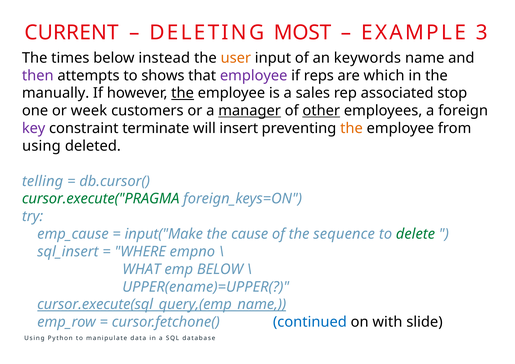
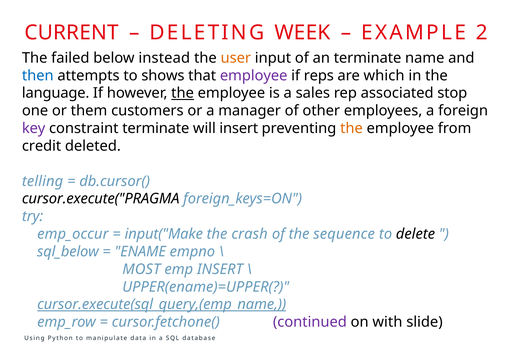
MOST: MOST -> WEEK
3: 3 -> 2
times: times -> failed
an keywords: keywords -> terminate
then colour: purple -> blue
manually: manually -> language
week: week -> them
manager underline: present -> none
other underline: present -> none
using at (41, 146): using -> credit
cursor.execute("PRAGMA colour: green -> black
emp_cause: emp_cause -> emp_occur
cause: cause -> crash
delete colour: green -> black
sql_insert: sql_insert -> sql_below
WHERE: WHERE -> ENAME
WHAT: WHAT -> MOST
emp BELOW: BELOW -> INSERT
continued colour: blue -> purple
